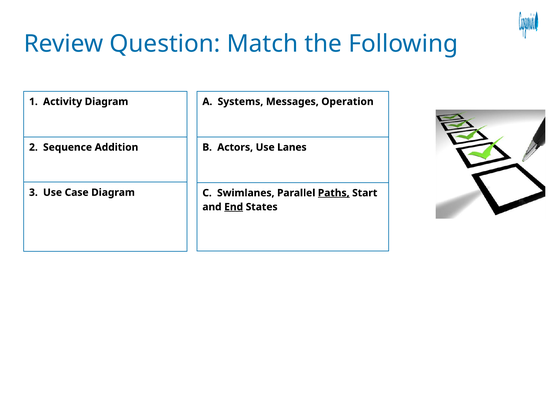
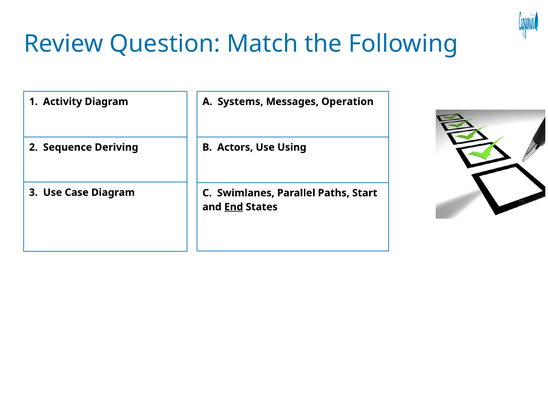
Addition: Addition -> Deriving
Lanes: Lanes -> Using
Paths underline: present -> none
